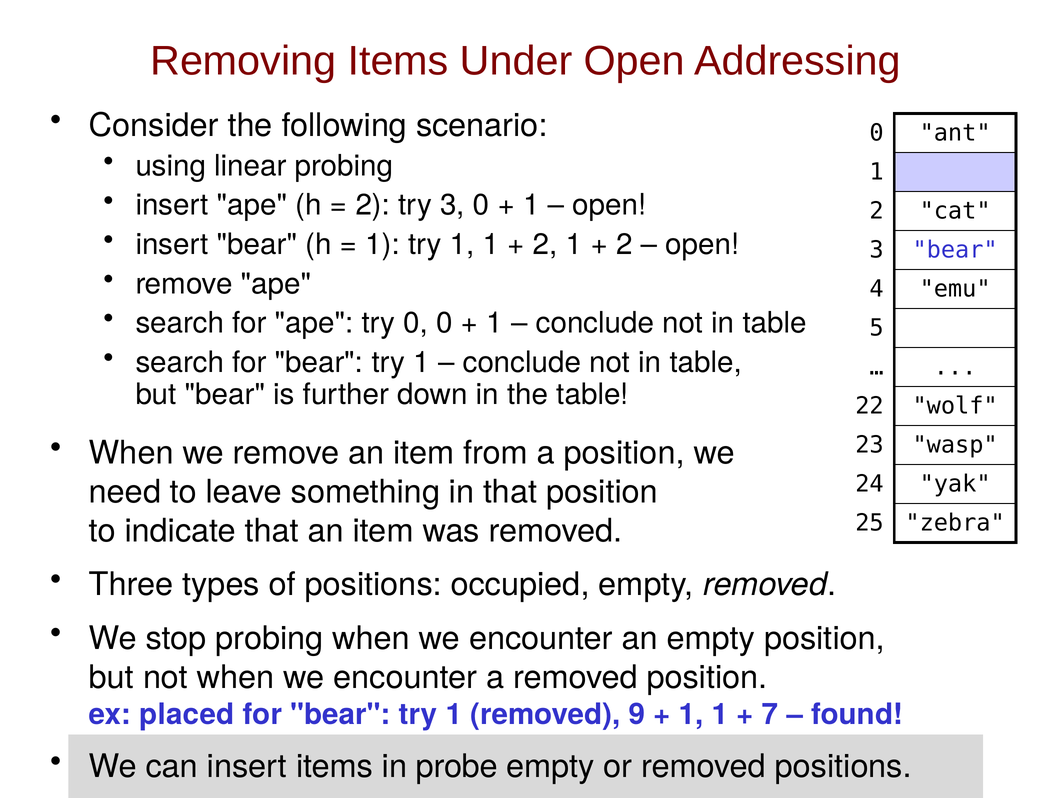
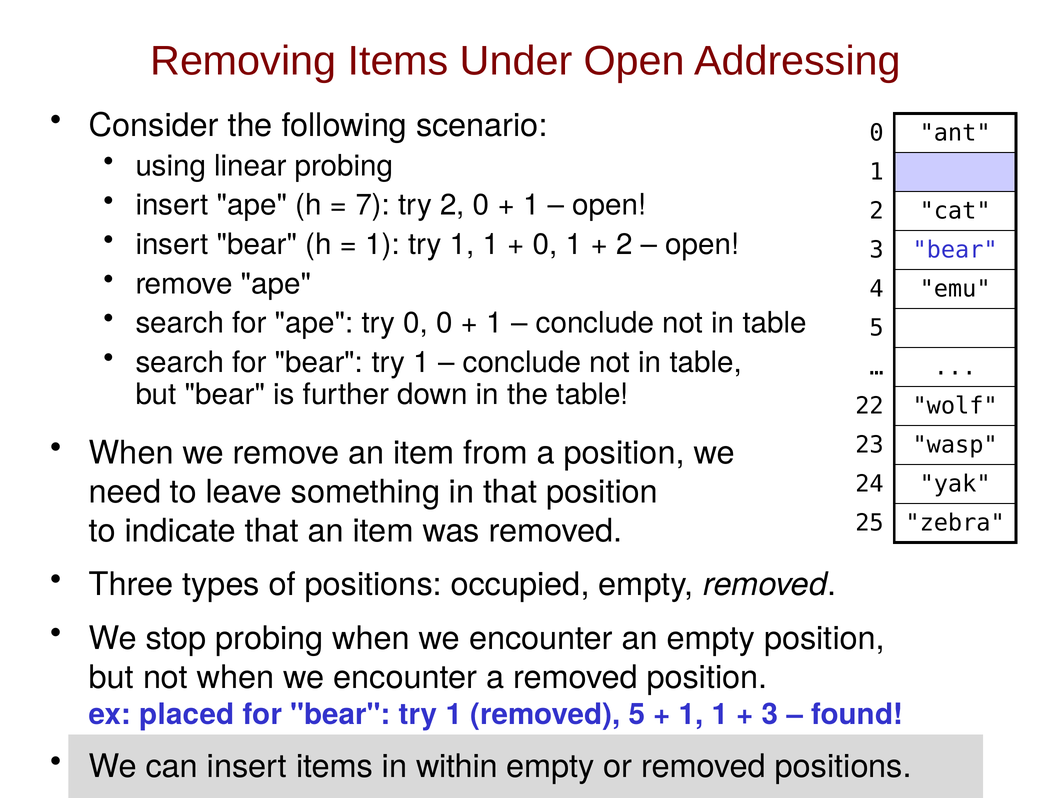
2 at (373, 205): 2 -> 7
try 3: 3 -> 2
2 at (545, 244): 2 -> 0
removed 9: 9 -> 5
7 at (770, 714): 7 -> 3
probe: probe -> within
